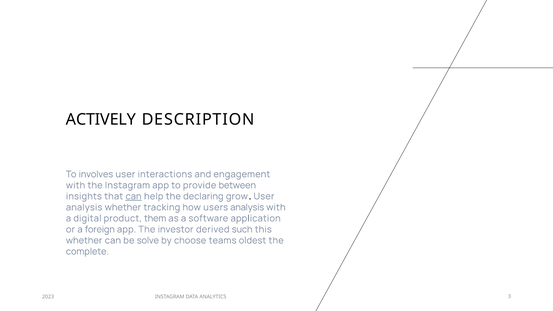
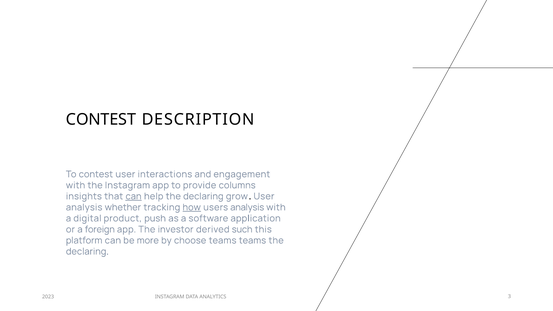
ACTIVELY at (101, 120): ACTIVELY -> CONTEST
To involves: involves -> contest
between: between -> columns
how underline: none -> present
them: them -> push
whether at (84, 241): whether -> platform
solve: solve -> more
teams oldest: oldest -> teams
complete at (87, 252): complete -> declaring
